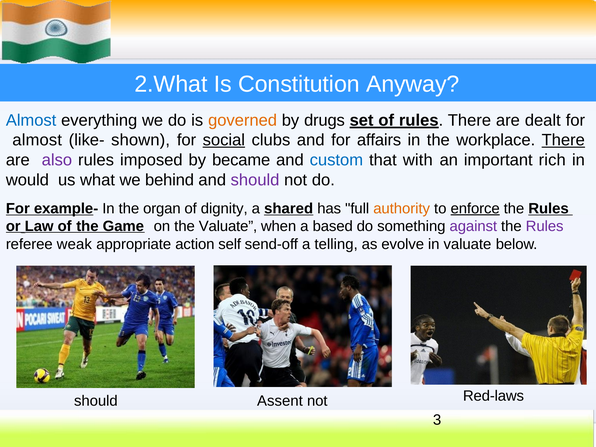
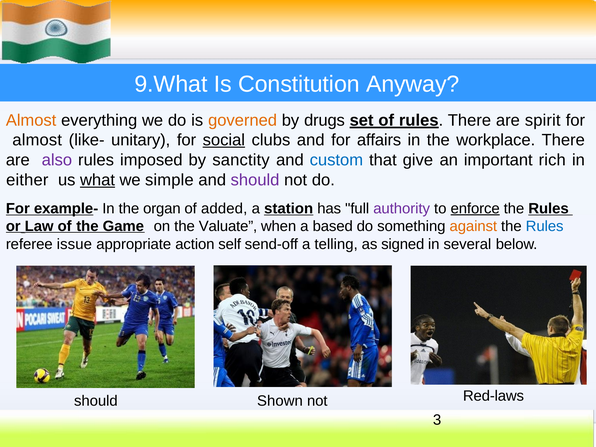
2.What: 2.What -> 9.What
Almost at (31, 120) colour: blue -> orange
dealt: dealt -> spirit
shown: shown -> unitary
There at (563, 140) underline: present -> none
became: became -> sanctity
with: with -> give
would: would -> either
what underline: none -> present
behind: behind -> simple
dignity: dignity -> added
shared: shared -> station
authority colour: orange -> purple
against colour: purple -> orange
Rules at (545, 226) colour: purple -> blue
weak: weak -> issue
evolve: evolve -> signed
in valuate: valuate -> several
Assent: Assent -> Shown
